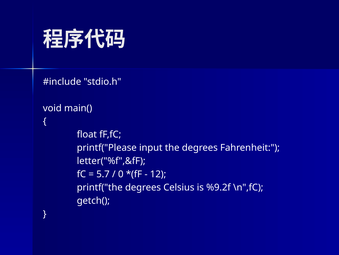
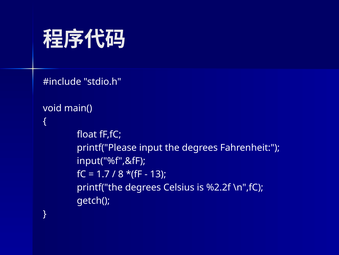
letter("%f",&fF: letter("%f",&fF -> input("%f",&fF
5.7: 5.7 -> 1.7
0: 0 -> 8
12: 12 -> 13
%9.2f: %9.2f -> %2.2f
